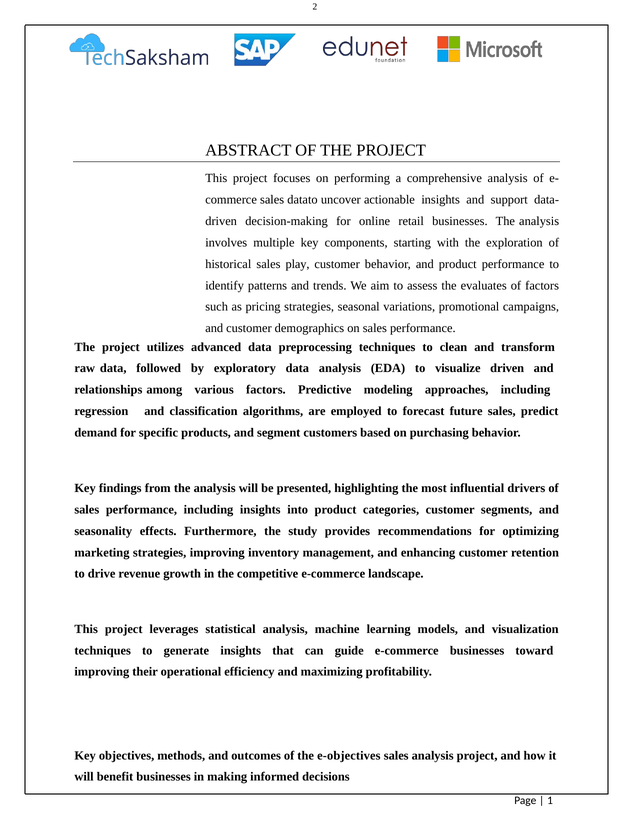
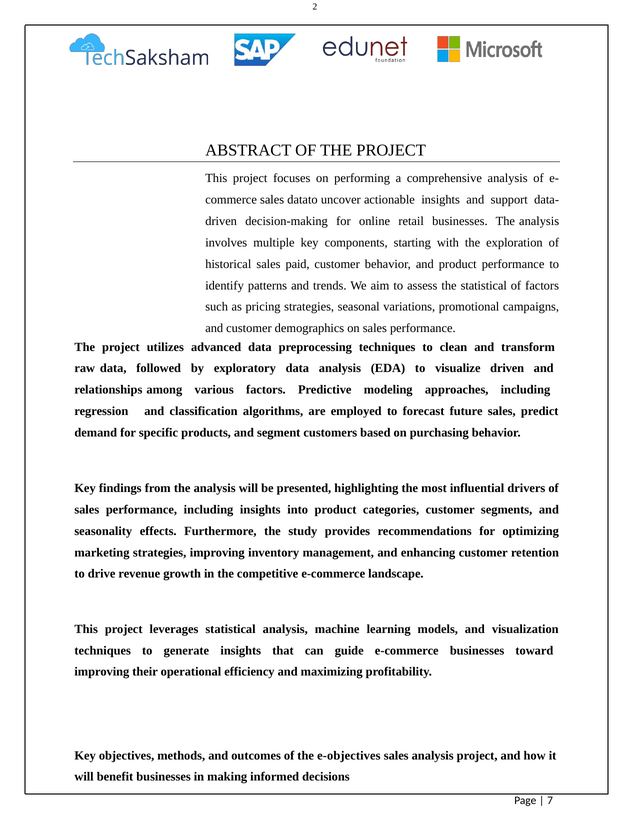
play: play -> paid
the evaluates: evaluates -> statistical
1: 1 -> 7
